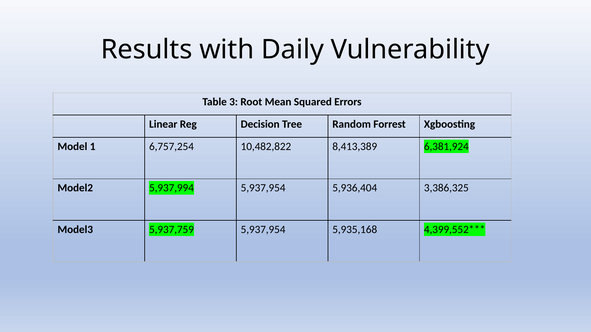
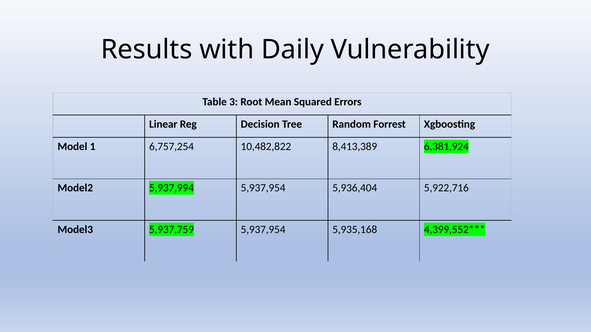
3,386,325: 3,386,325 -> 5,922,716
